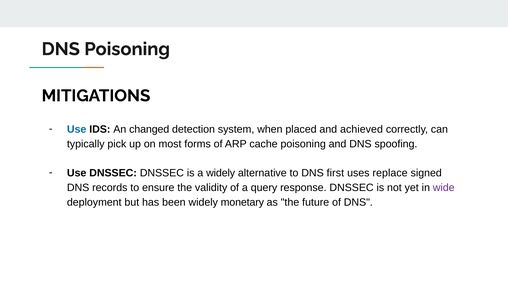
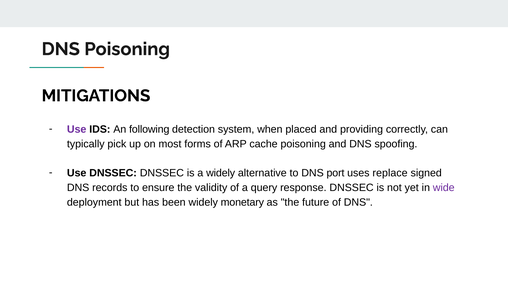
Use at (77, 129) colour: blue -> purple
changed: changed -> following
achieved: achieved -> providing
first: first -> port
